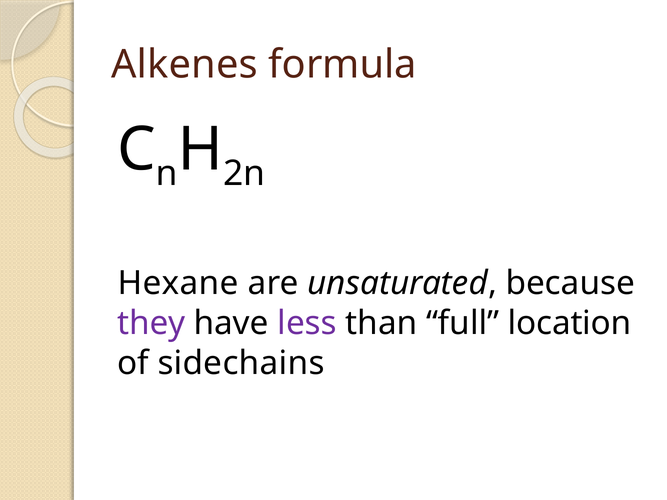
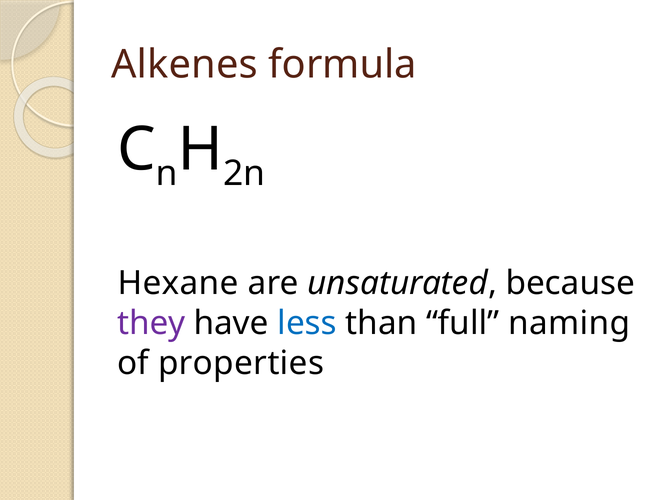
less colour: purple -> blue
location: location -> naming
sidechains: sidechains -> properties
